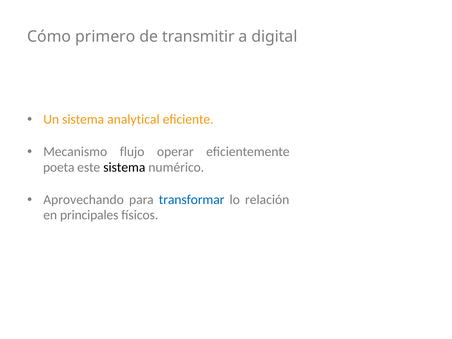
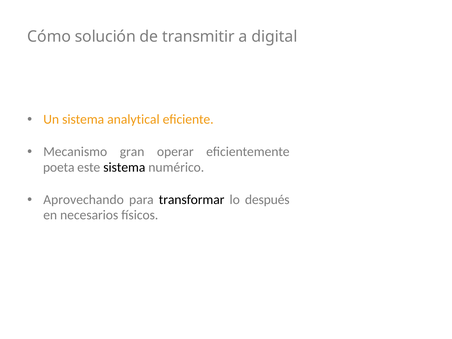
primero: primero -> solución
flujo: flujo -> gran
transformar colour: blue -> black
relación: relación -> después
principales: principales -> necesarios
